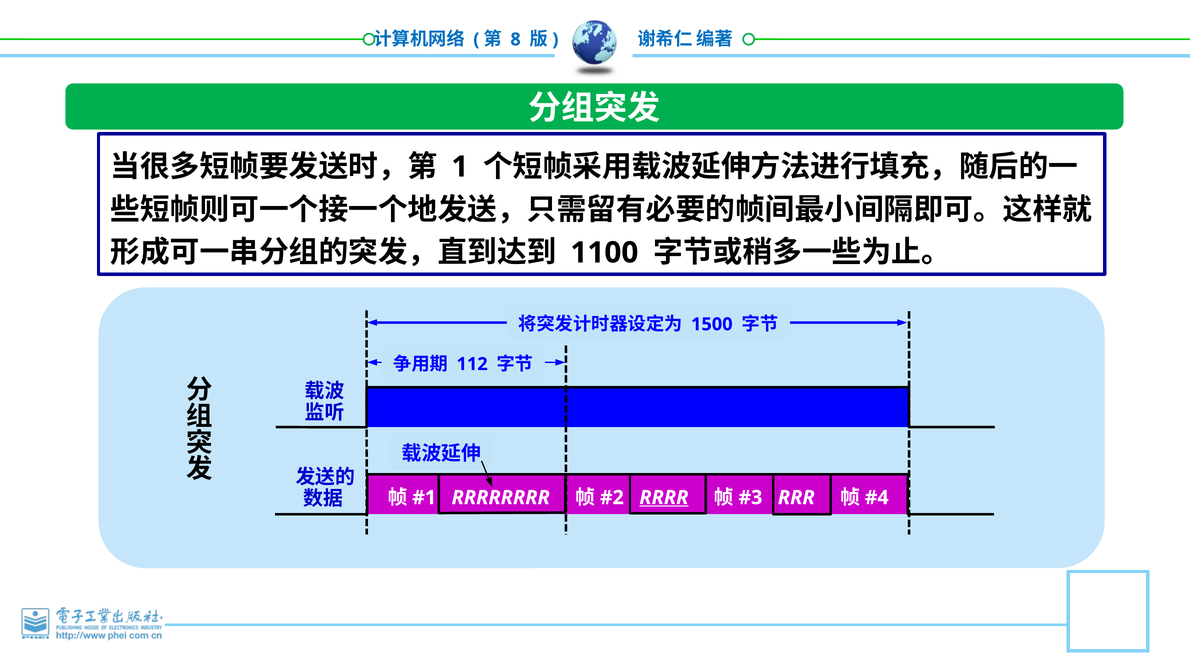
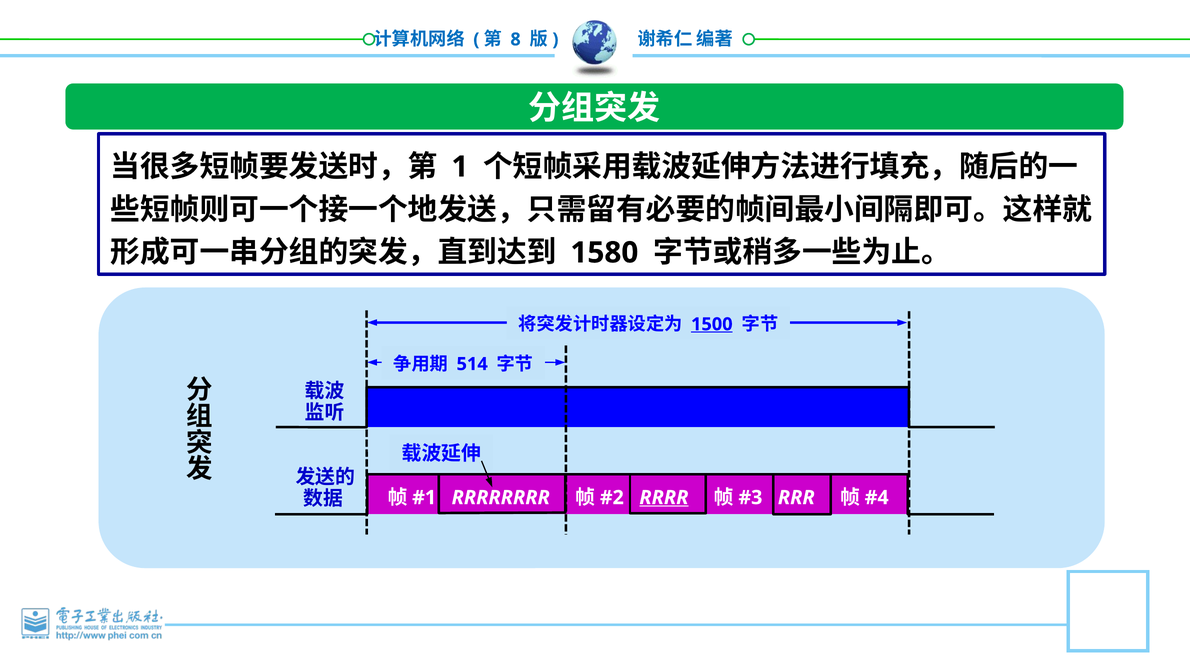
1100: 1100 -> 1580
1500 underline: none -> present
112: 112 -> 514
